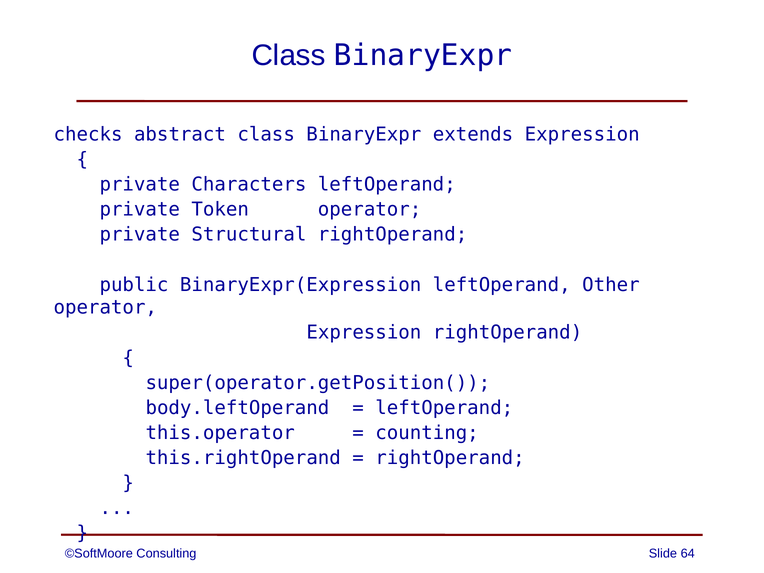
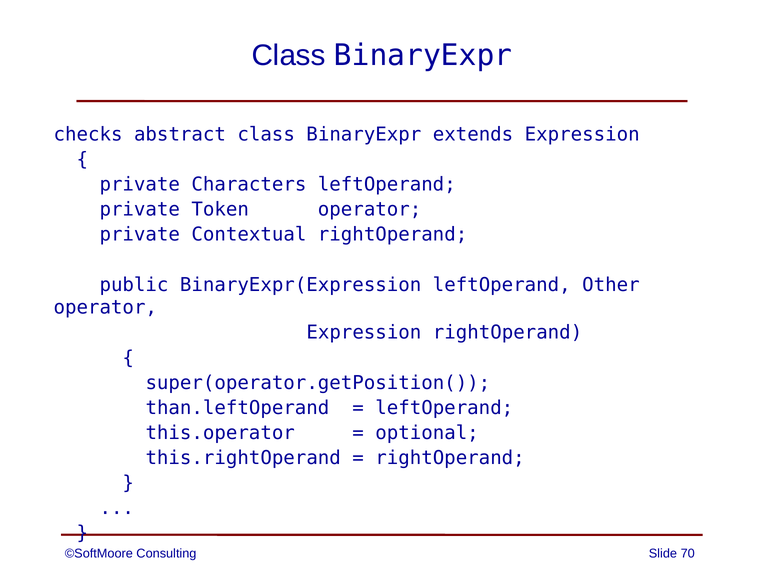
Structural: Structural -> Contextual
body.leftOperand: body.leftOperand -> than.leftOperand
counting: counting -> optional
64: 64 -> 70
